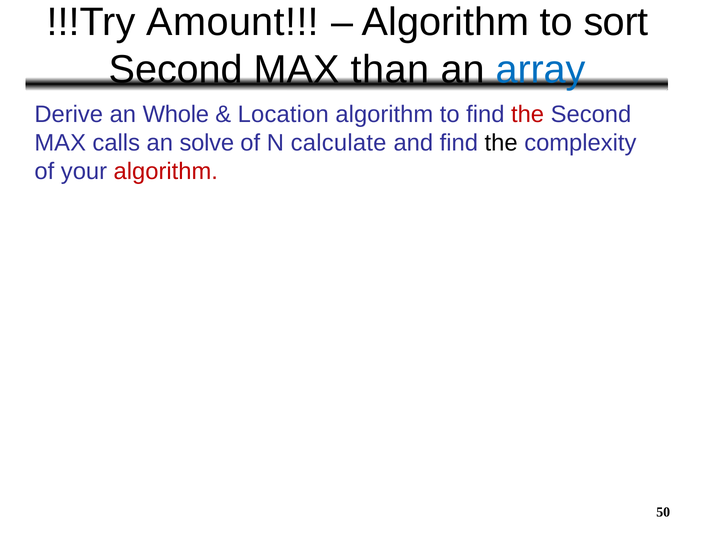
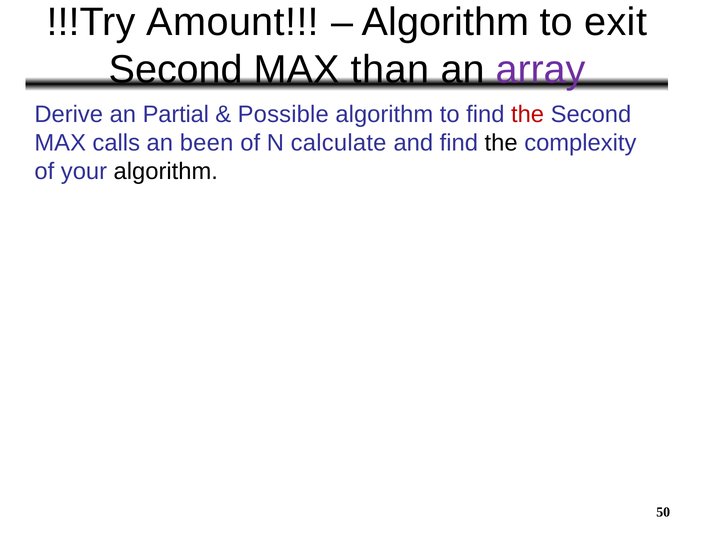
sort: sort -> exit
array colour: blue -> purple
Whole: Whole -> Partial
Location: Location -> Possible
solve: solve -> been
algorithm at (166, 171) colour: red -> black
